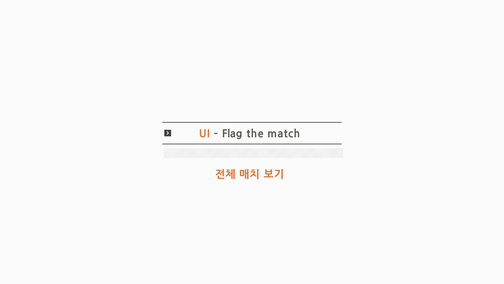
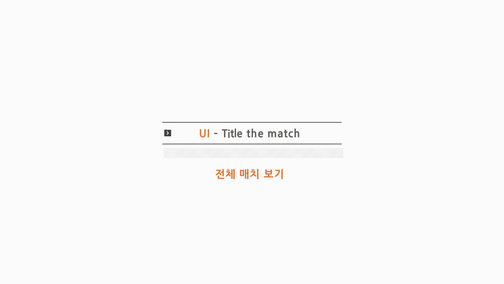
Flag: Flag -> Title
